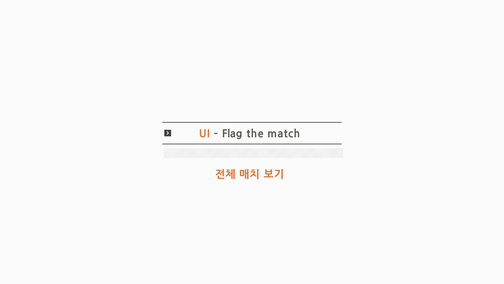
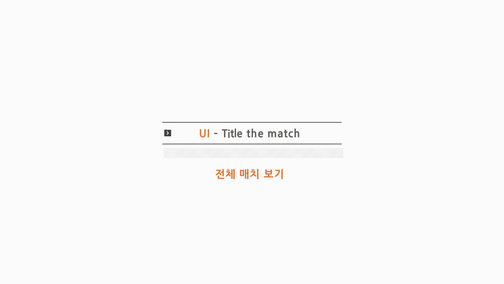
Flag: Flag -> Title
